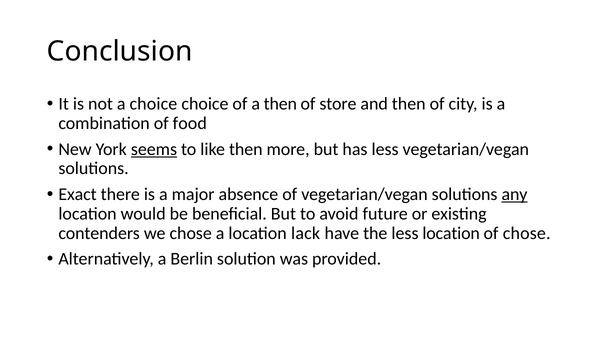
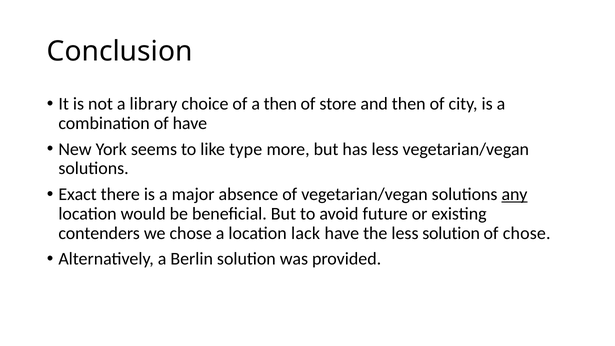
a choice: choice -> library
of food: food -> have
seems underline: present -> none
like then: then -> type
less location: location -> solution
